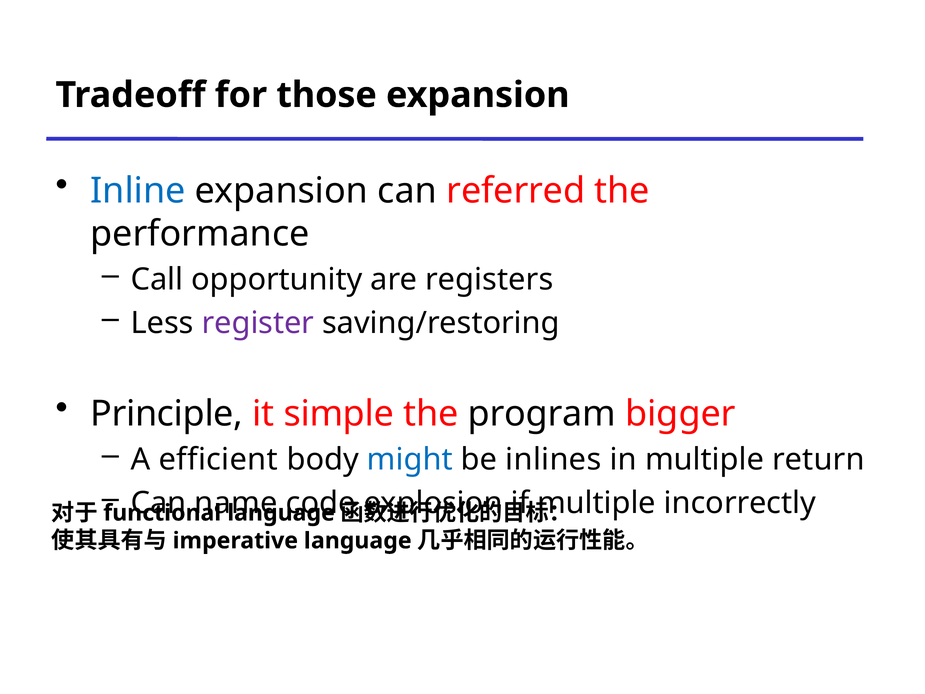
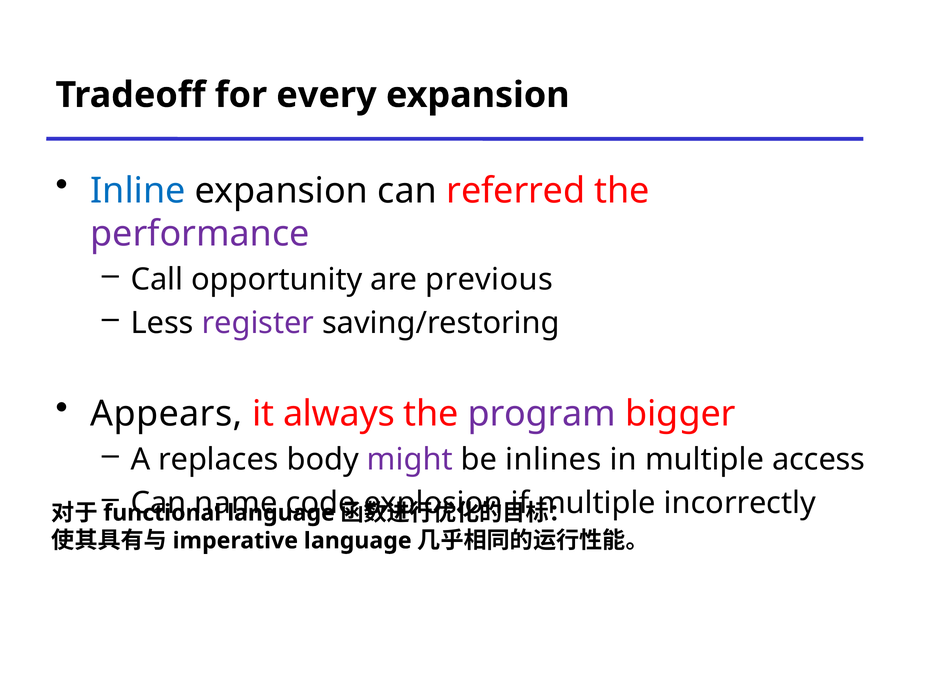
those: those -> every
performance colour: black -> purple
registers: registers -> previous
Principle: Principle -> Appears
simple: simple -> always
program colour: black -> purple
efficient: efficient -> replaces
might colour: blue -> purple
return: return -> access
